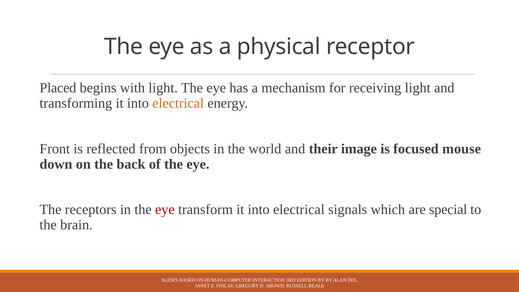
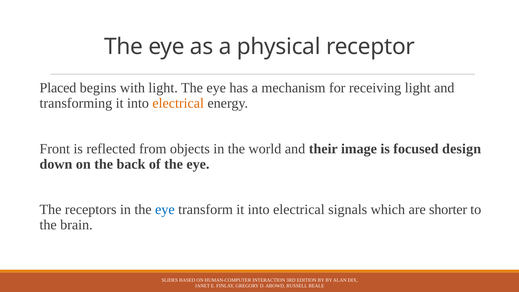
mouse: mouse -> design
eye at (165, 210) colour: red -> blue
special: special -> shorter
